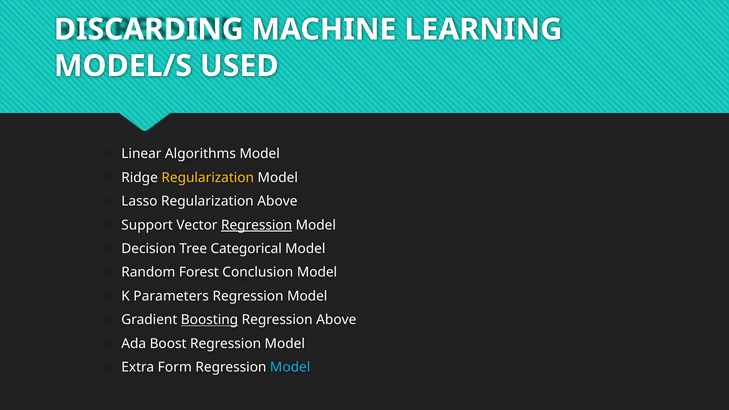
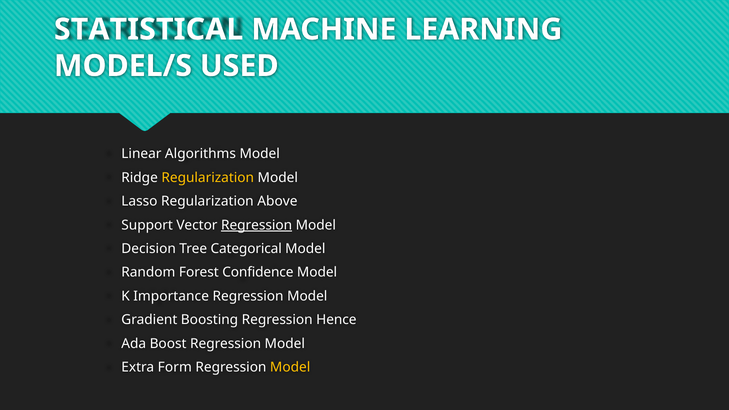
DISCARDING: DISCARDING -> STATISTICAL
Conclusion: Conclusion -> Confidence
Parameters: Parameters -> Importance
Boosting underline: present -> none
Regression Above: Above -> Hence
Model at (290, 367) colour: light blue -> yellow
